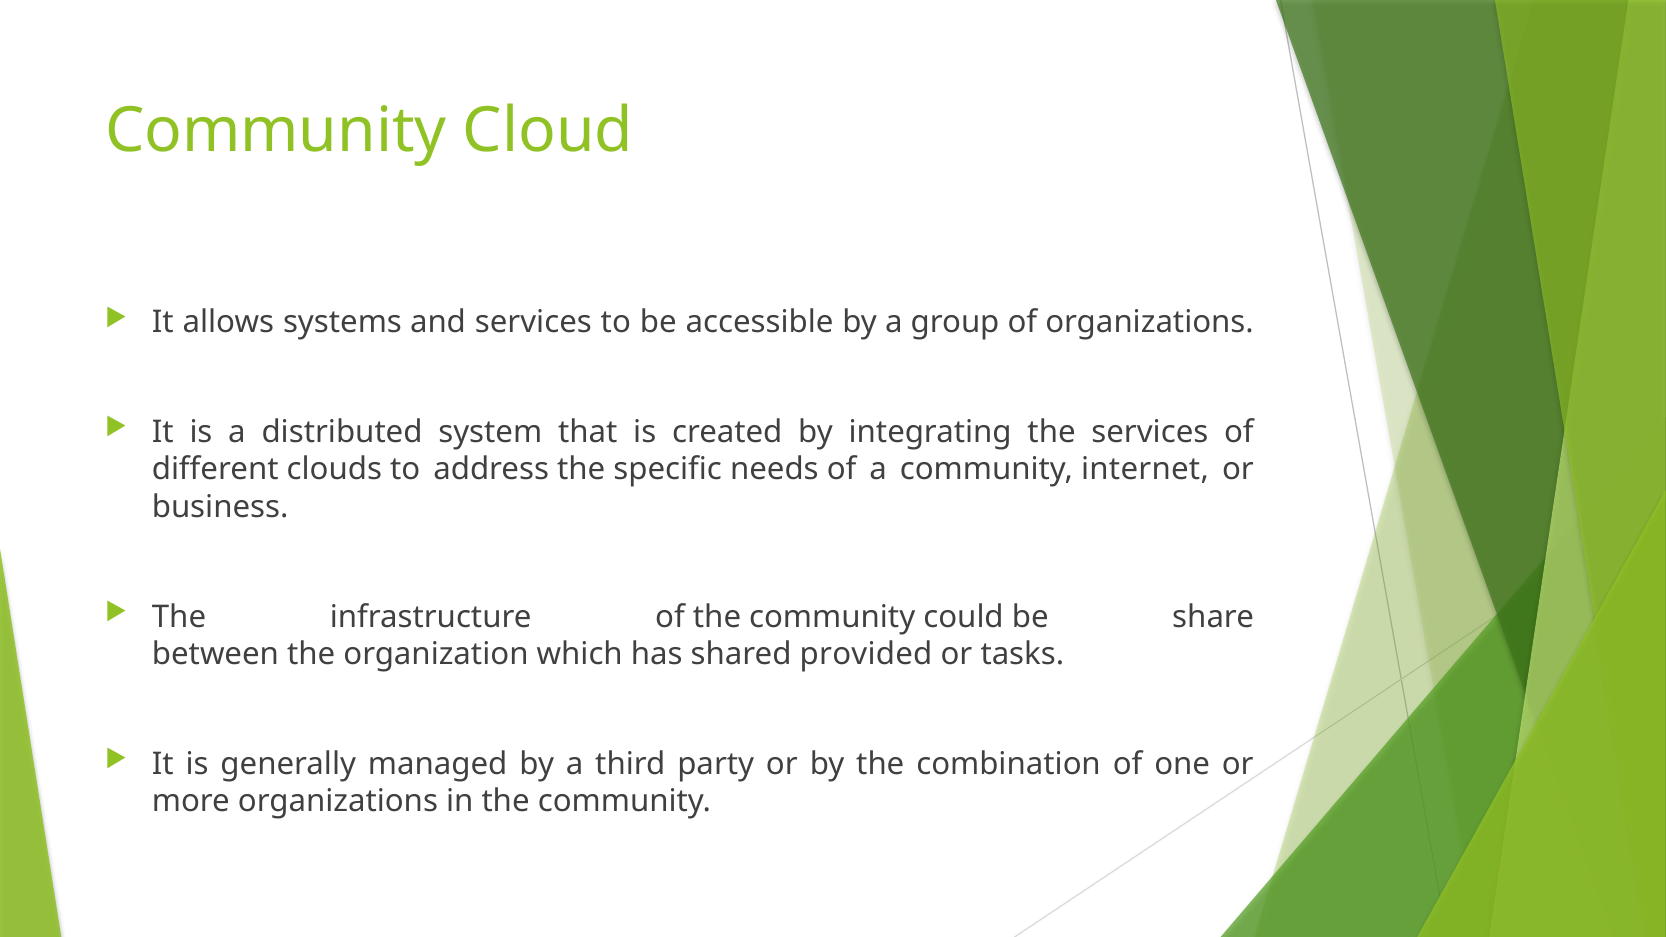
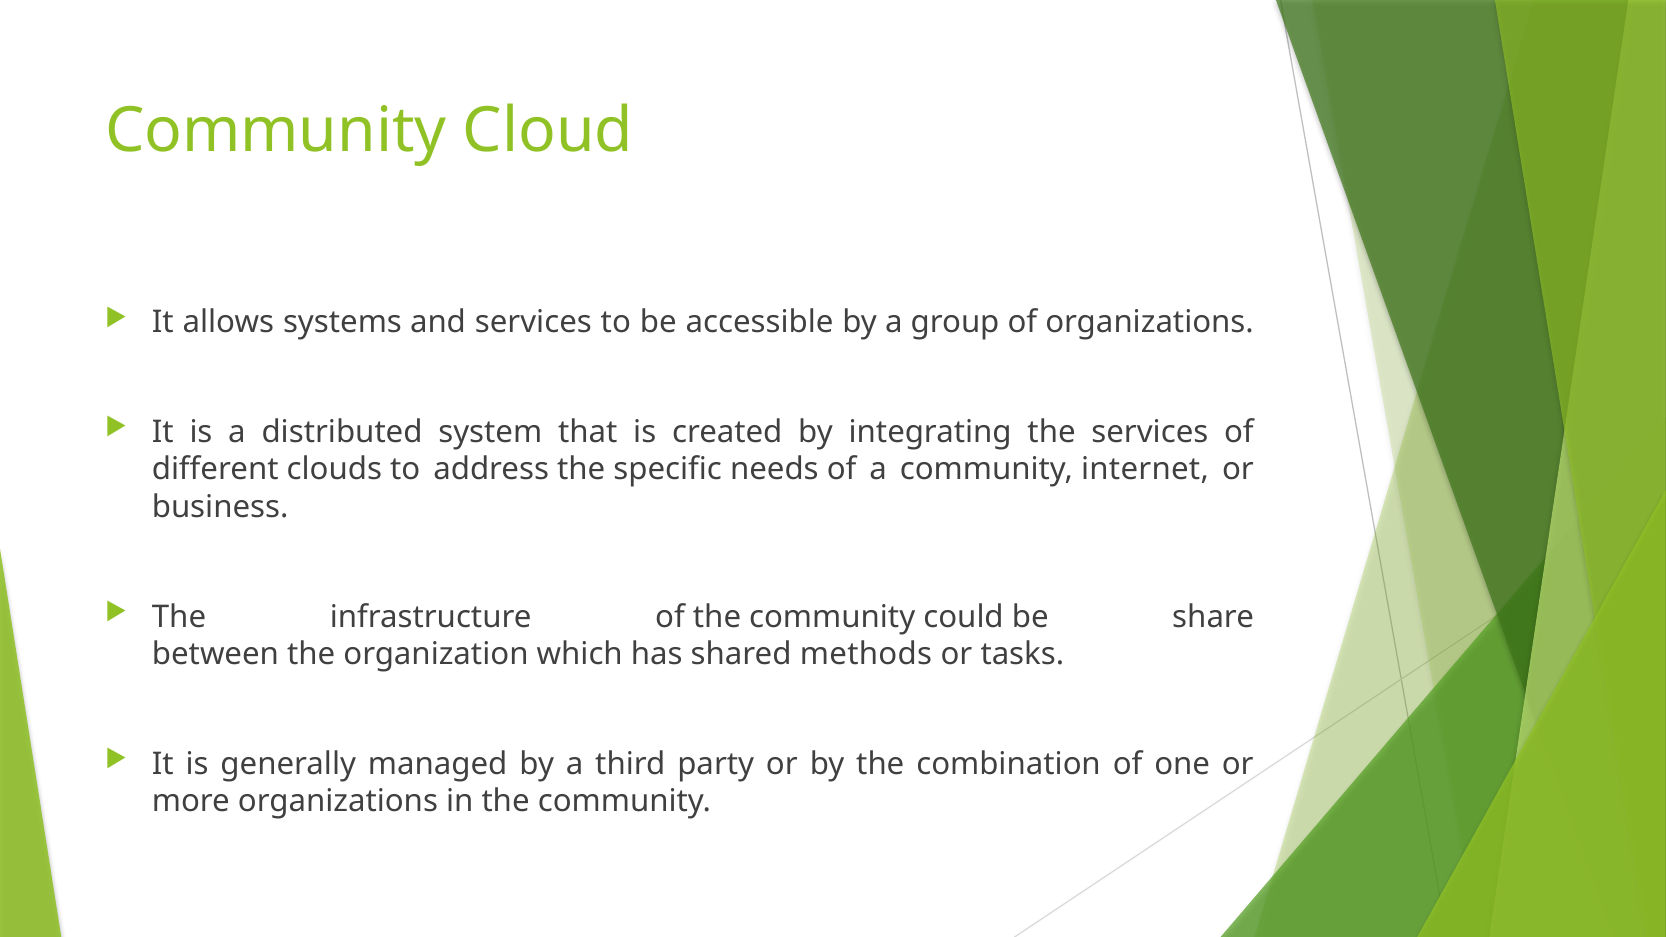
provided: provided -> methods
